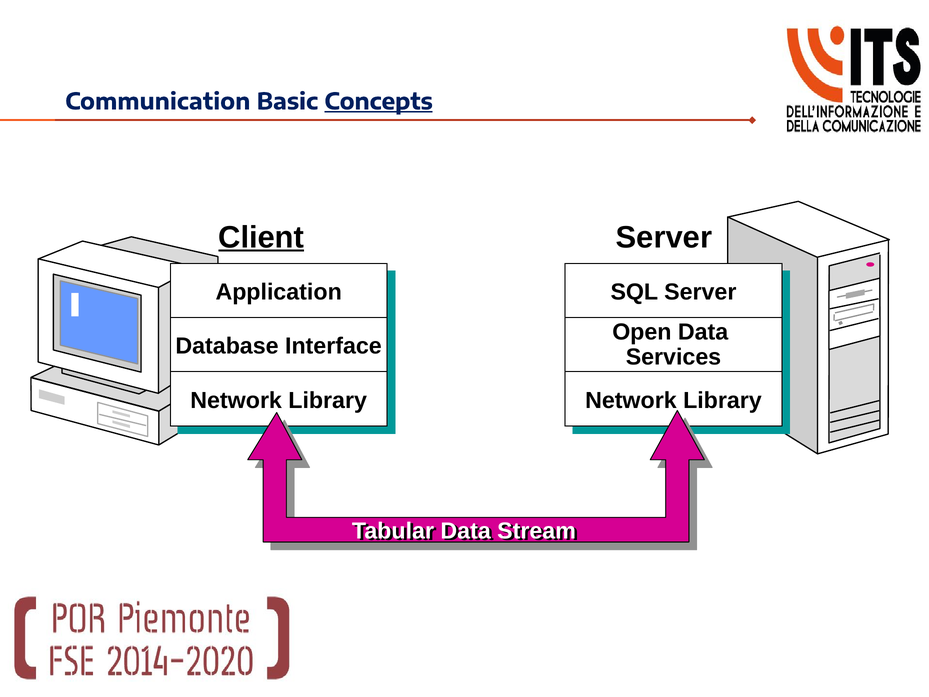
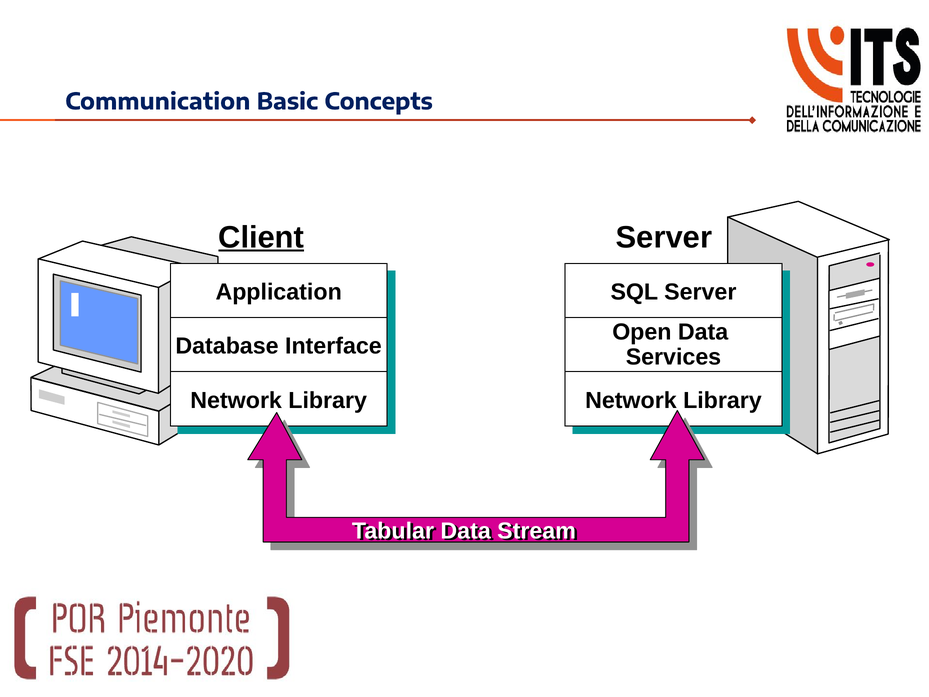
Concepts underline: present -> none
